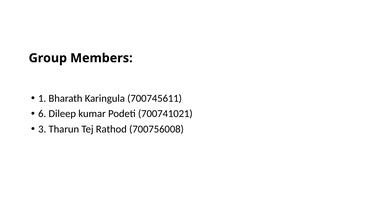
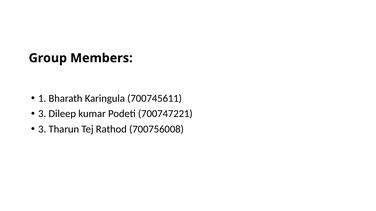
6 at (42, 114): 6 -> 3
700741021: 700741021 -> 700747221
